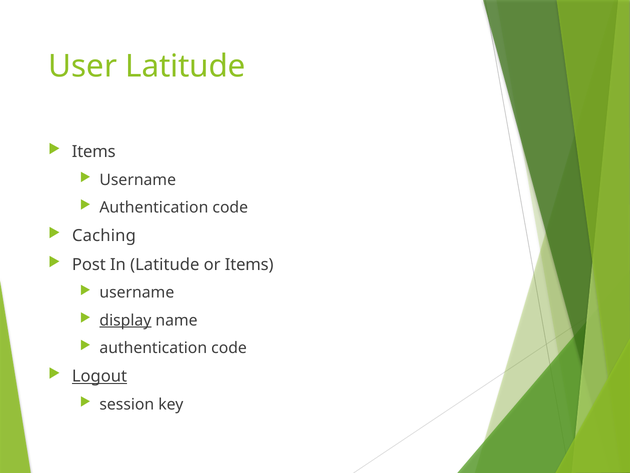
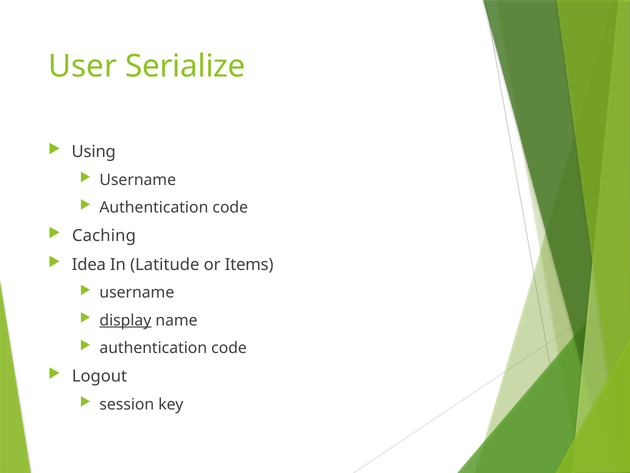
User Latitude: Latitude -> Serialize
Items at (94, 152): Items -> Using
Post: Post -> Idea
Logout underline: present -> none
